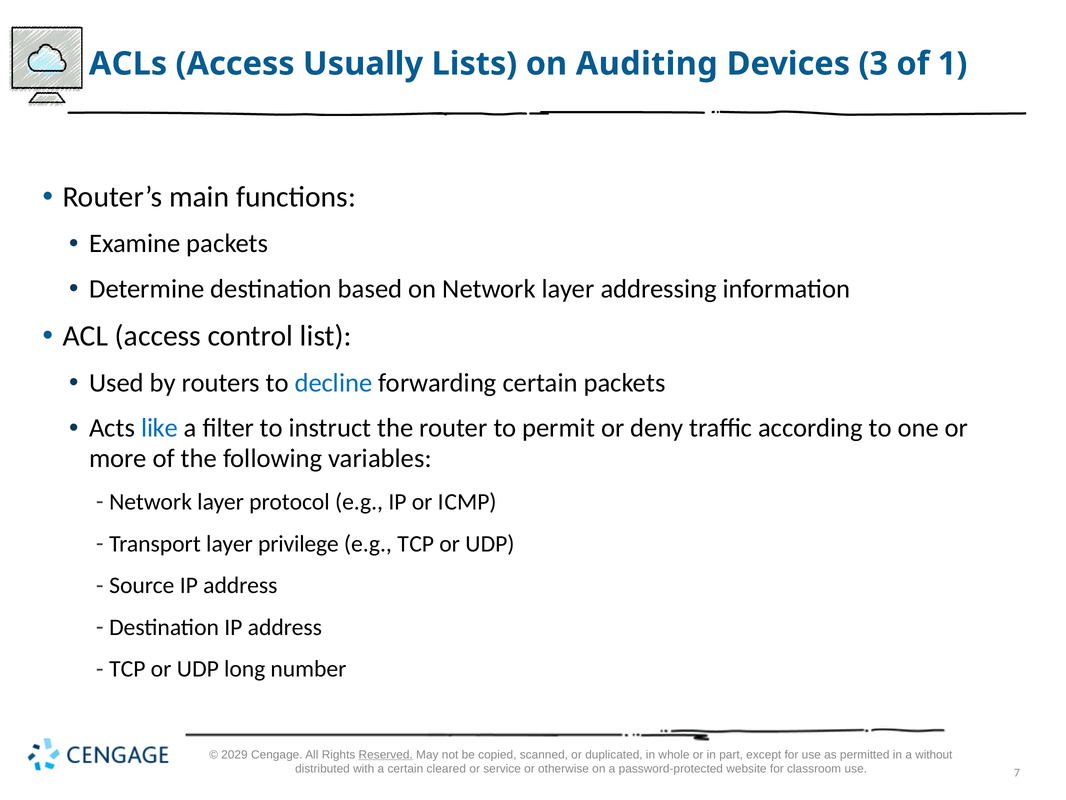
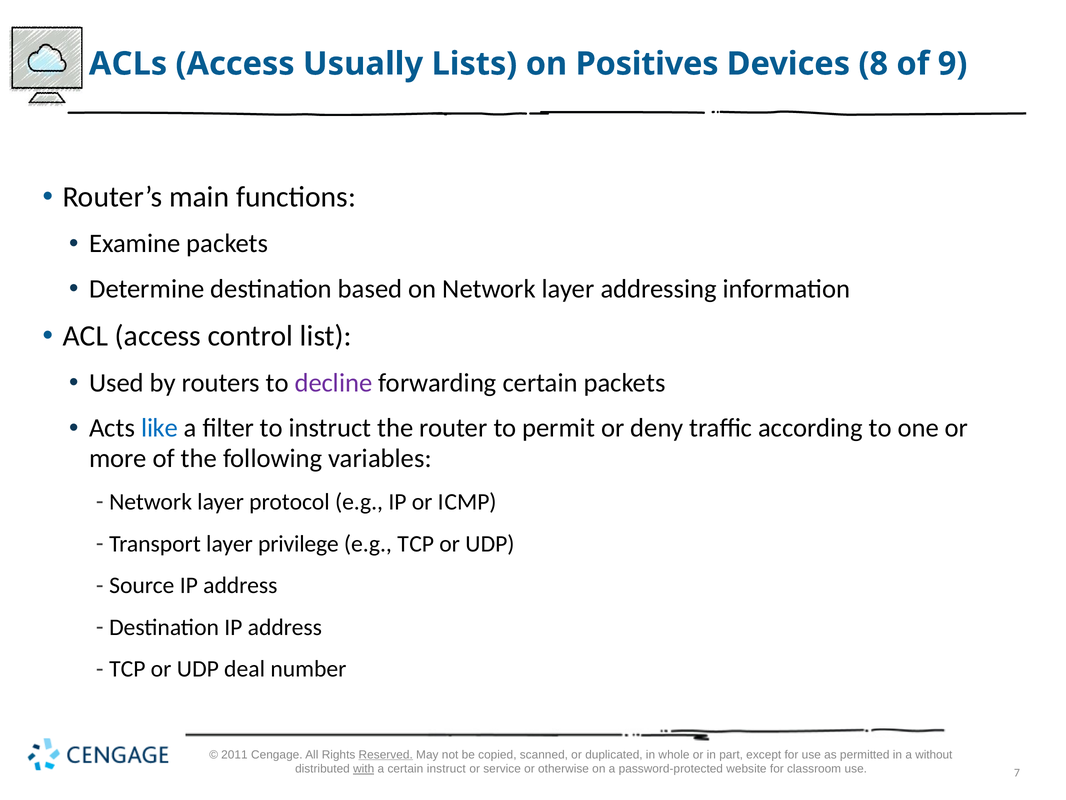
Auditing: Auditing -> Positives
3: 3 -> 8
1: 1 -> 9
decline colour: blue -> purple
long: long -> deal
2029: 2029 -> 2011
with underline: none -> present
certain cleared: cleared -> instruct
